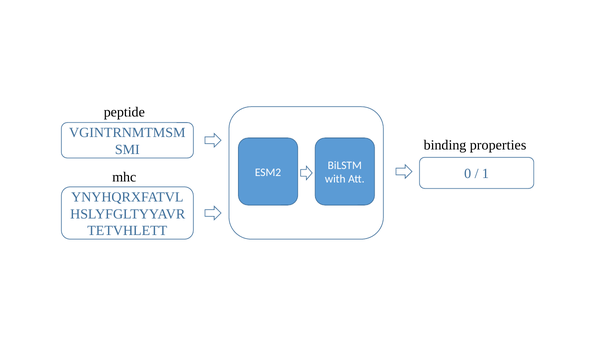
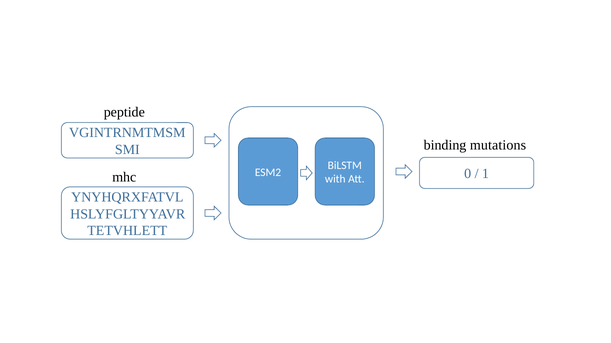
properties: properties -> mutations
